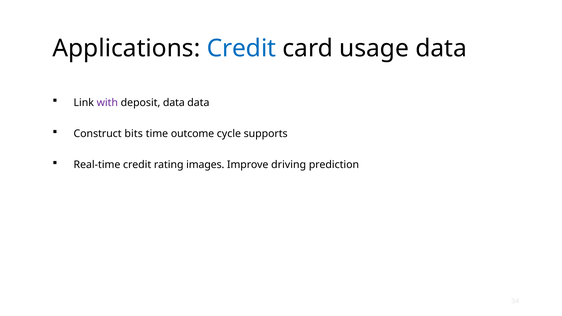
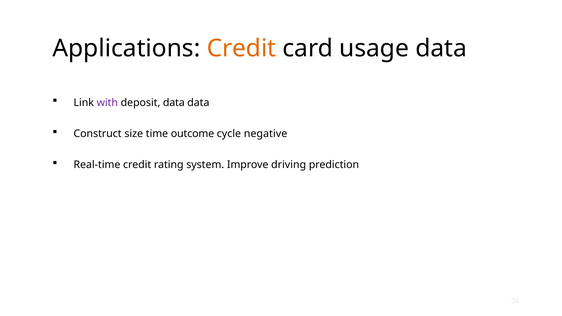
Credit at (241, 48) colour: blue -> orange
bits: bits -> size
supports: supports -> negative
images: images -> system
